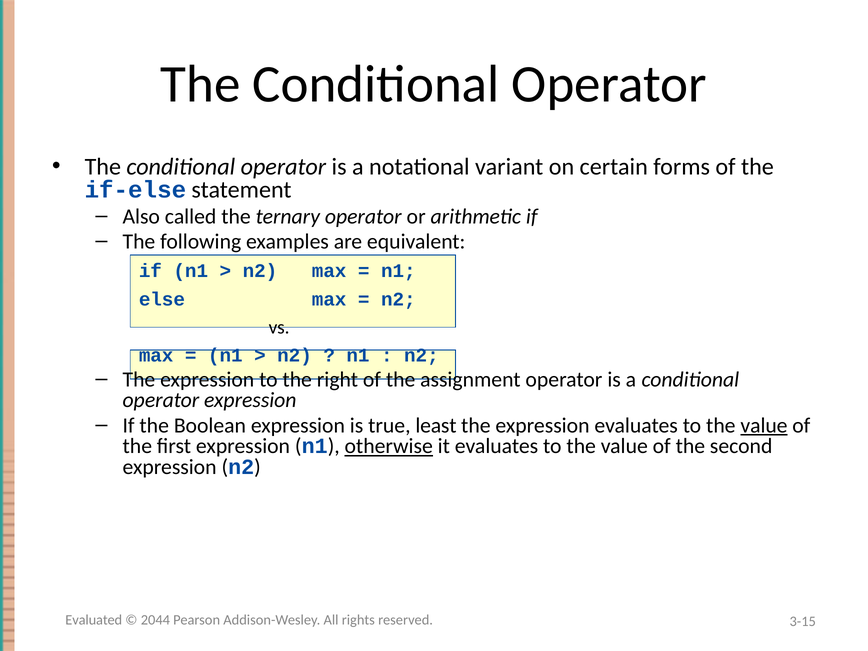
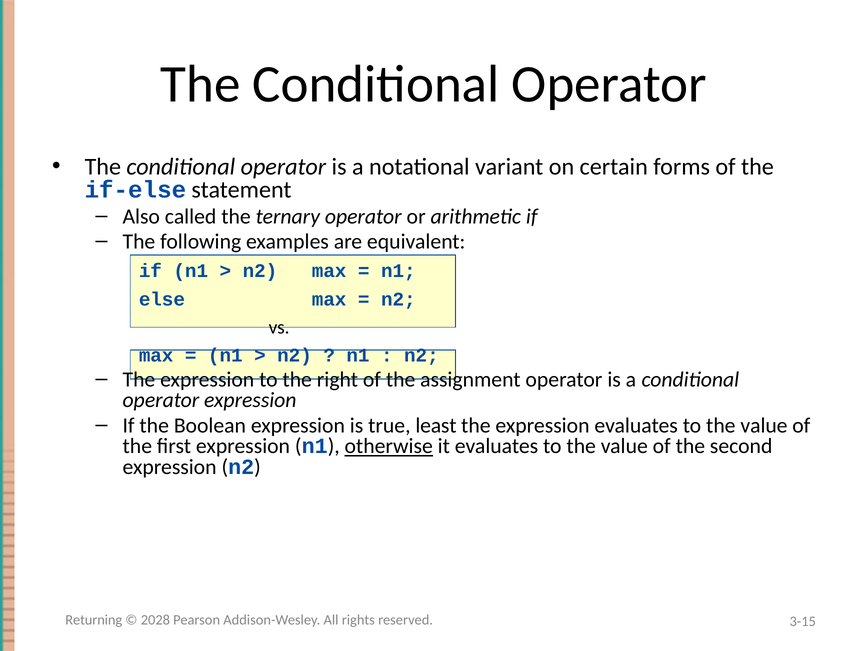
value at (764, 425) underline: present -> none
Evaluated: Evaluated -> Returning
2044: 2044 -> 2028
